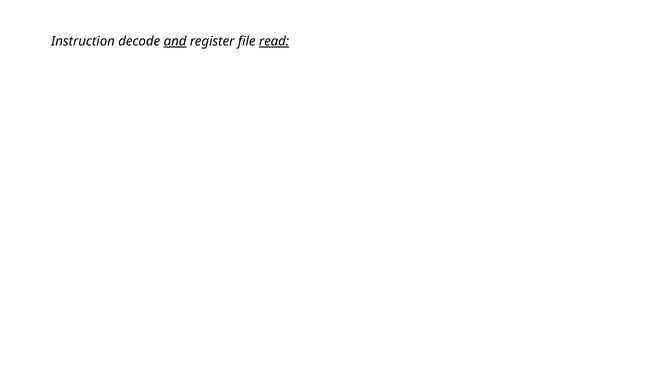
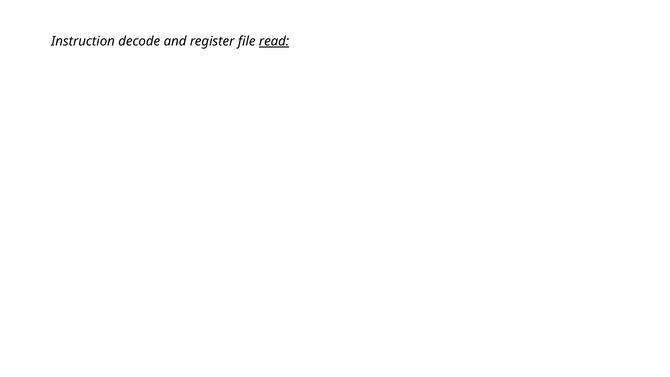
and underline: present -> none
